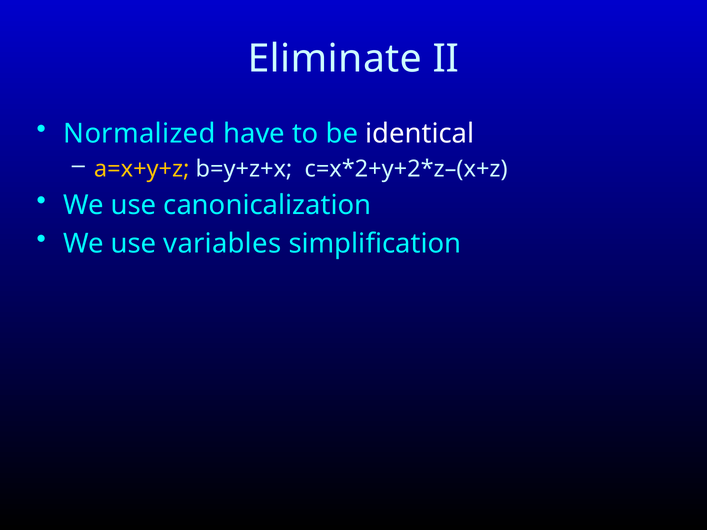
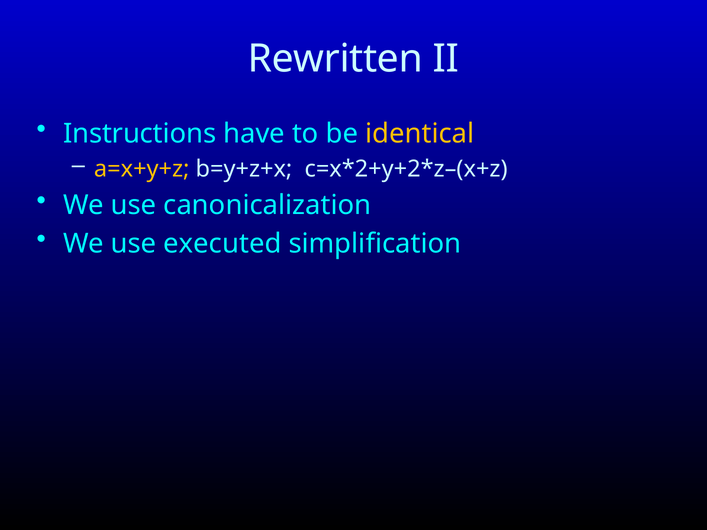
Eliminate: Eliminate -> Rewritten
Normalized: Normalized -> Instructions
identical colour: white -> yellow
variables: variables -> executed
